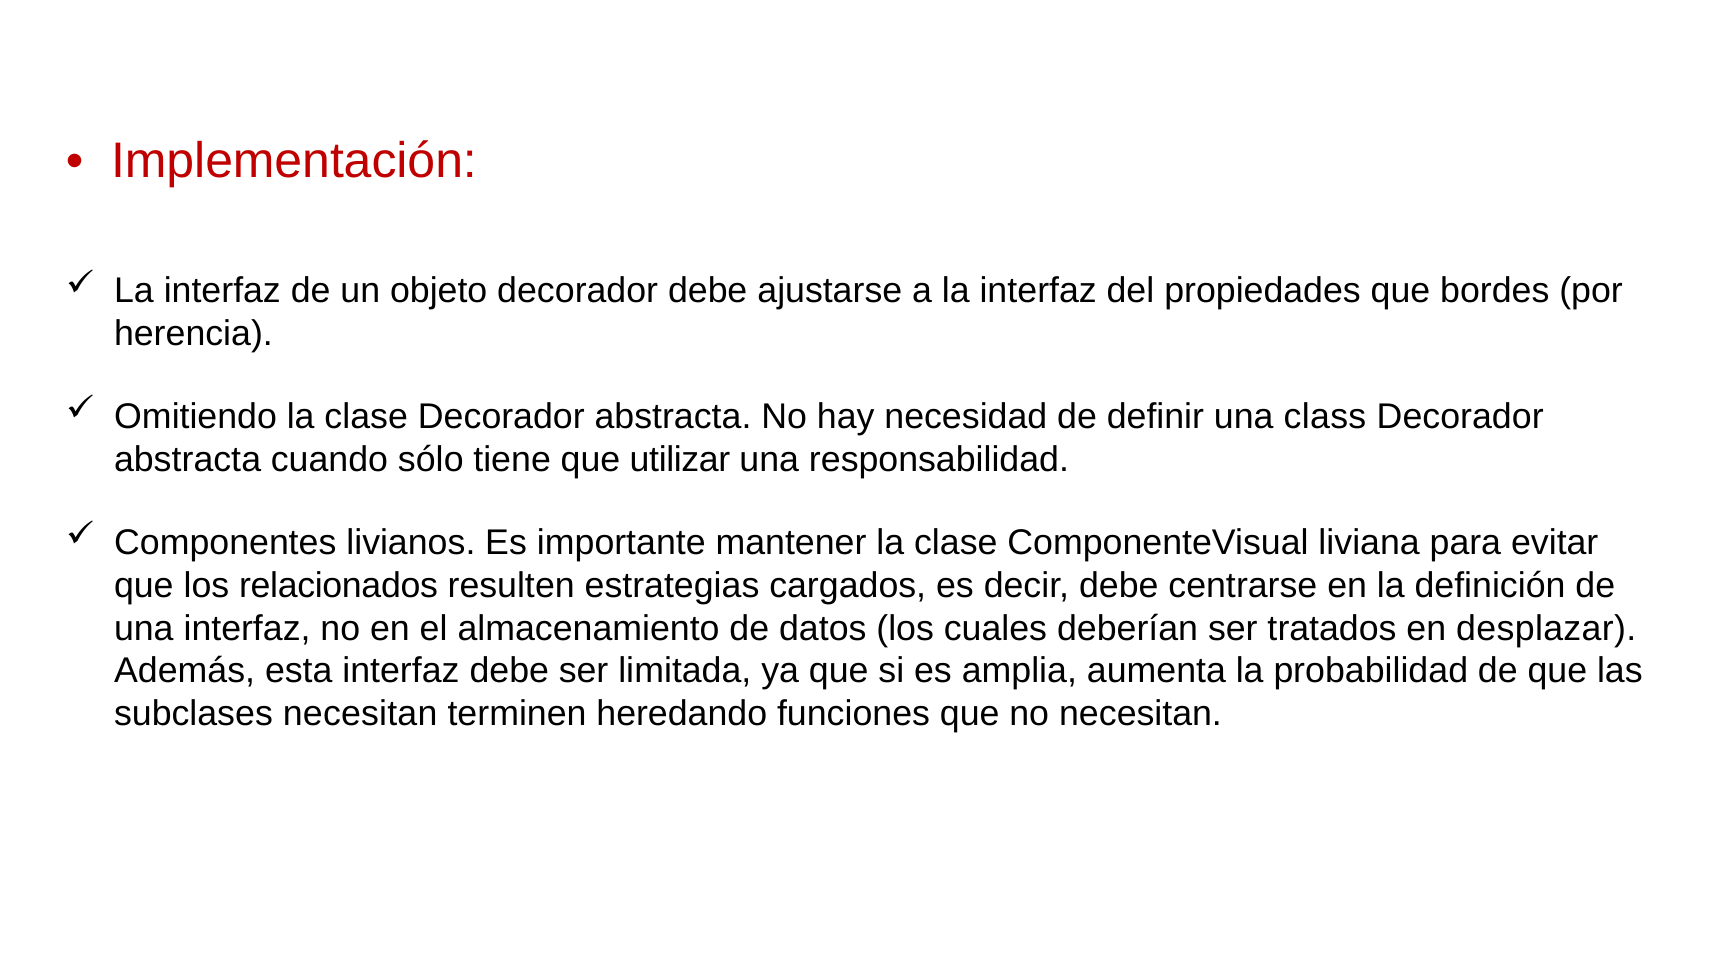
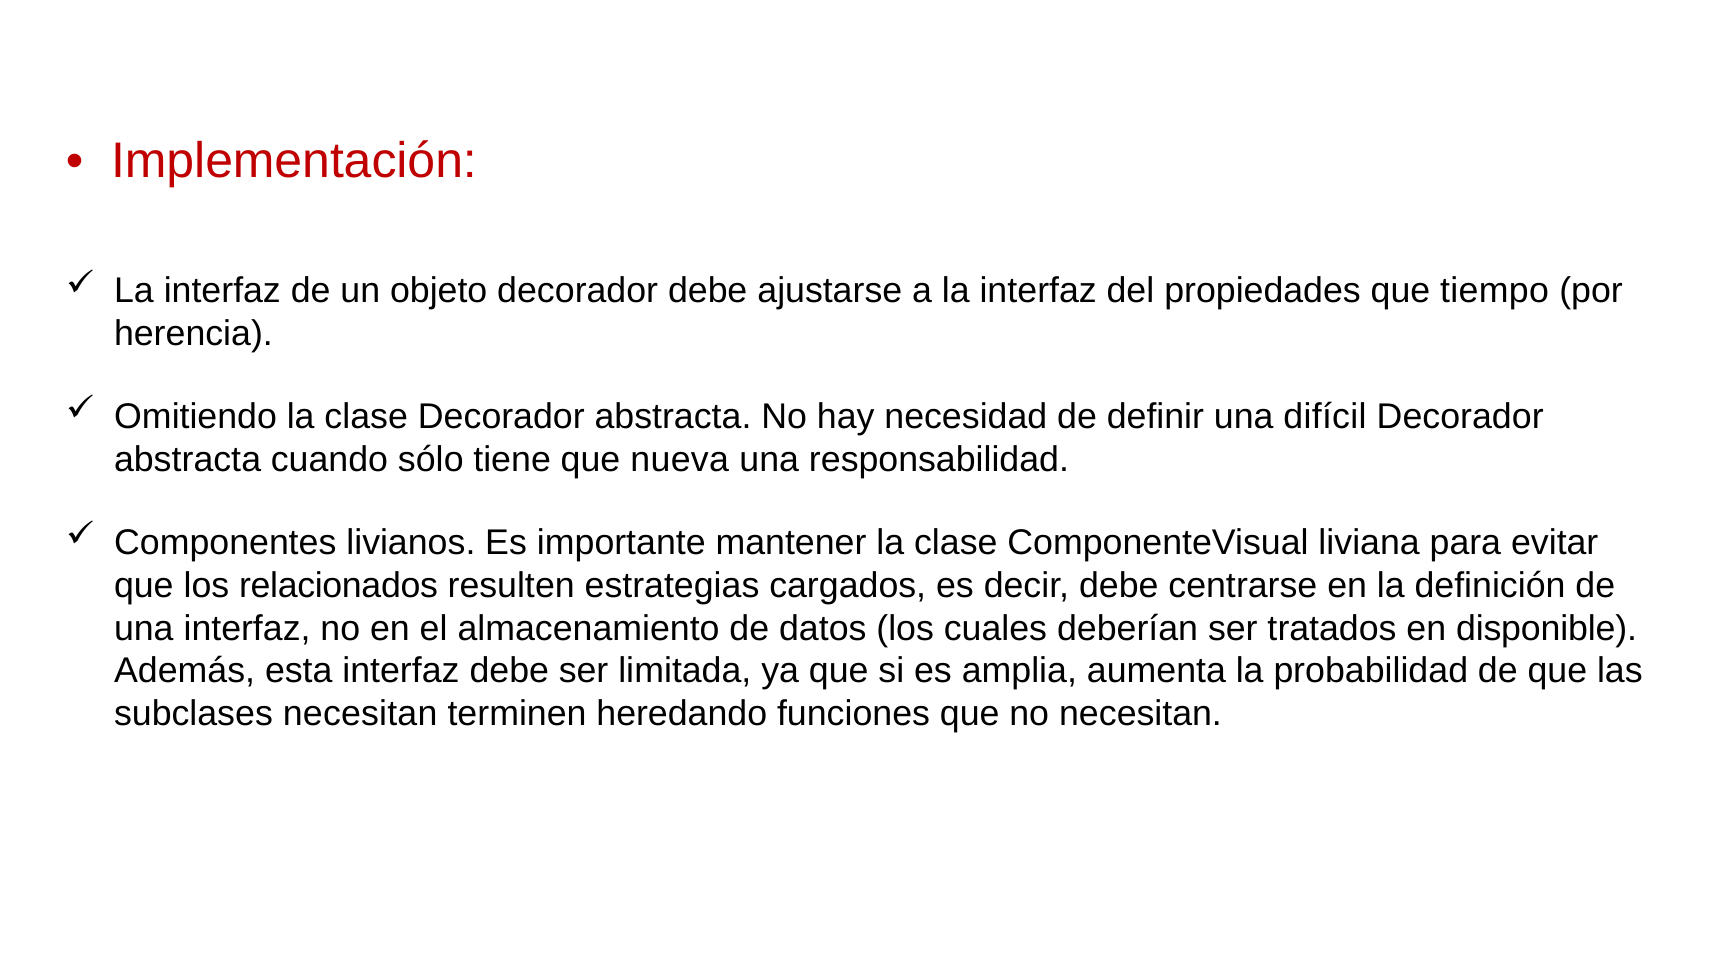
bordes: bordes -> tiempo
class: class -> difícil
utilizar: utilizar -> nueva
desplazar: desplazar -> disponible
